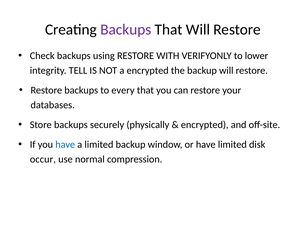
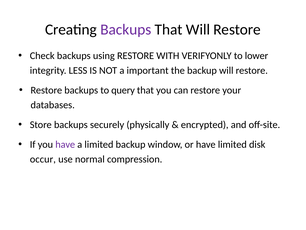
TELL: TELL -> LESS
a encrypted: encrypted -> important
every: every -> query
have at (65, 144) colour: blue -> purple
